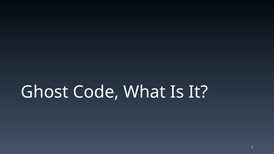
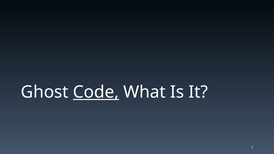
Code underline: none -> present
